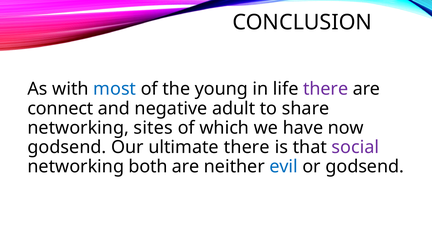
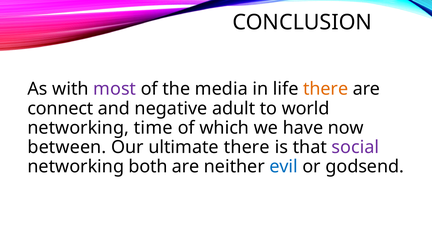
most colour: blue -> purple
young: young -> media
there at (326, 89) colour: purple -> orange
share: share -> world
sites: sites -> time
godsend at (67, 147): godsend -> between
